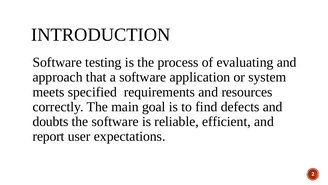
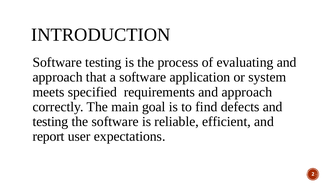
requirements and resources: resources -> approach
doubts at (50, 121): doubts -> testing
